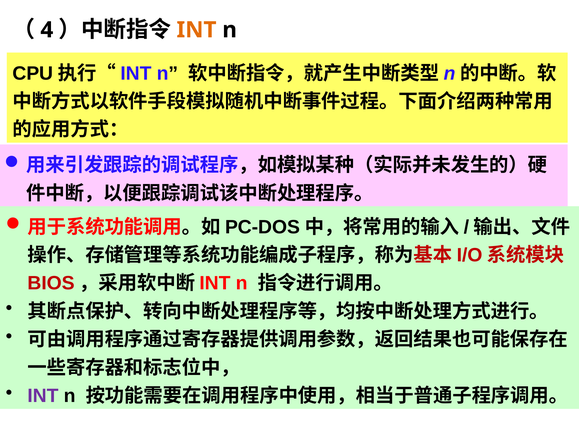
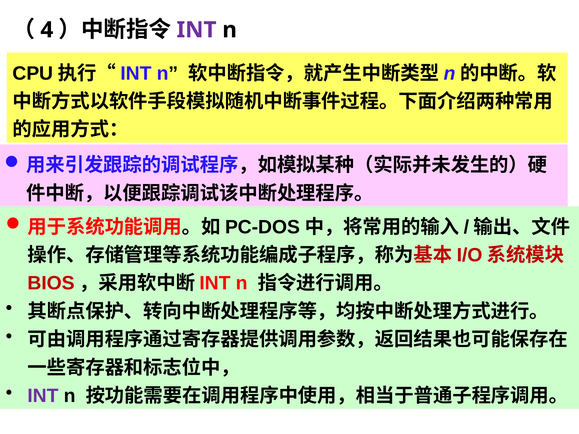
INT at (196, 30) colour: orange -> purple
